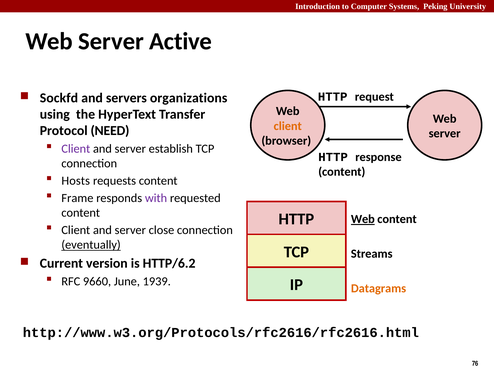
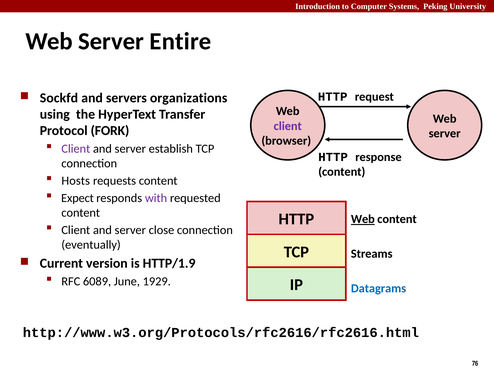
Active: Active -> Entire
client at (288, 126) colour: orange -> purple
NEED: NEED -> FORK
Frame: Frame -> Expect
eventually underline: present -> none
HTTP/6.2: HTTP/6.2 -> HTTP/1.9
9660: 9660 -> 6089
1939: 1939 -> 1929
Datagrams colour: orange -> blue
